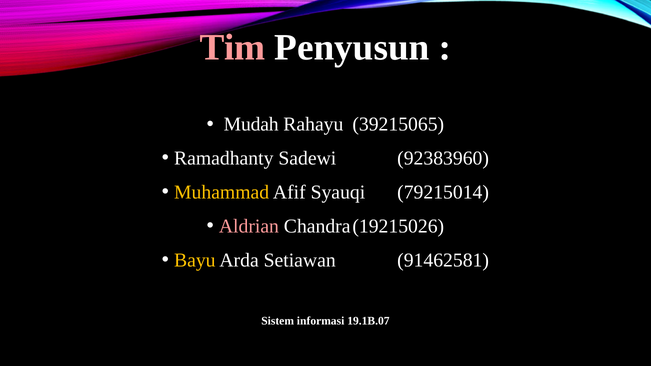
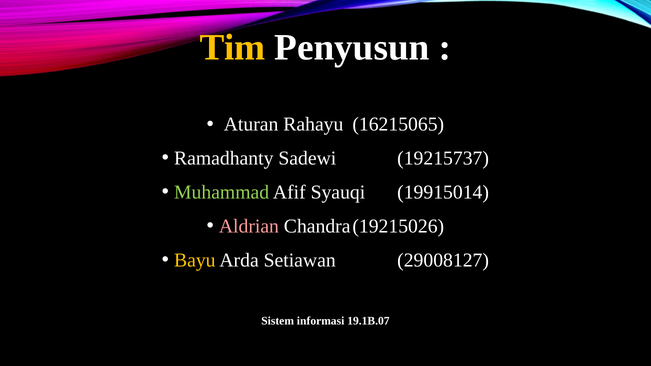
Tim colour: pink -> yellow
Mudah: Mudah -> Aturan
39215065: 39215065 -> 16215065
92383960: 92383960 -> 19215737
Muhammad colour: yellow -> light green
79215014: 79215014 -> 19915014
91462581: 91462581 -> 29008127
